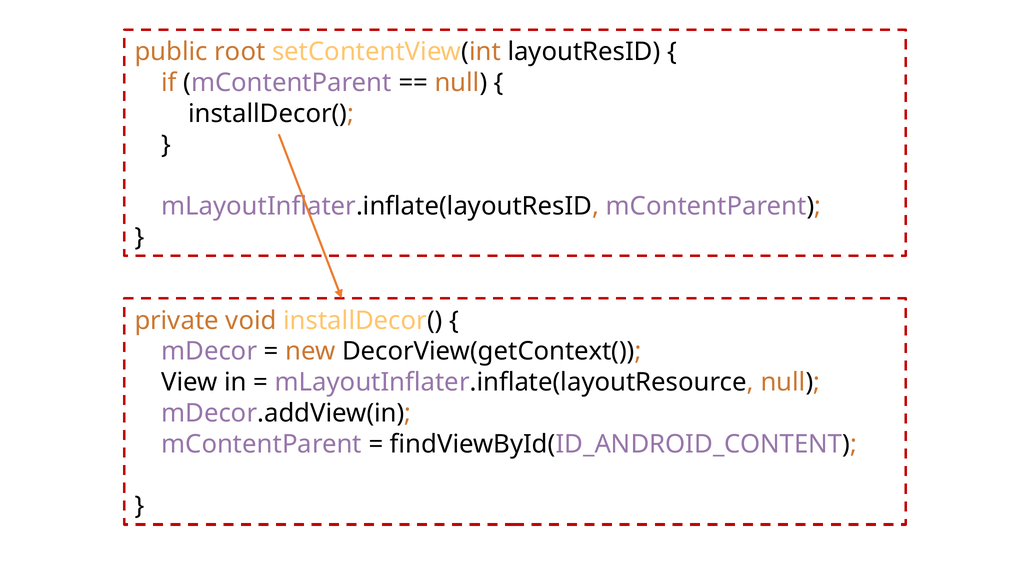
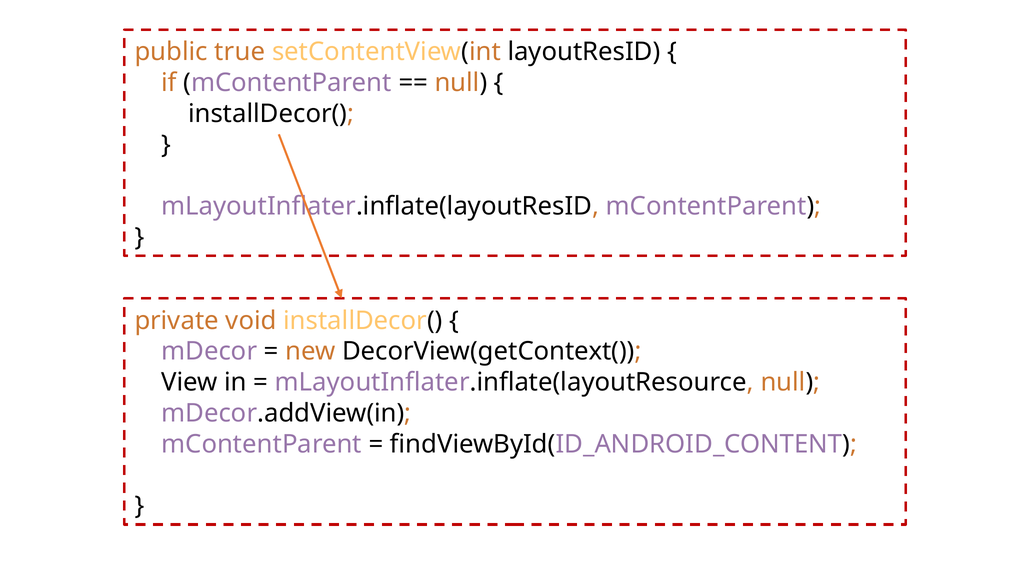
root: root -> true
